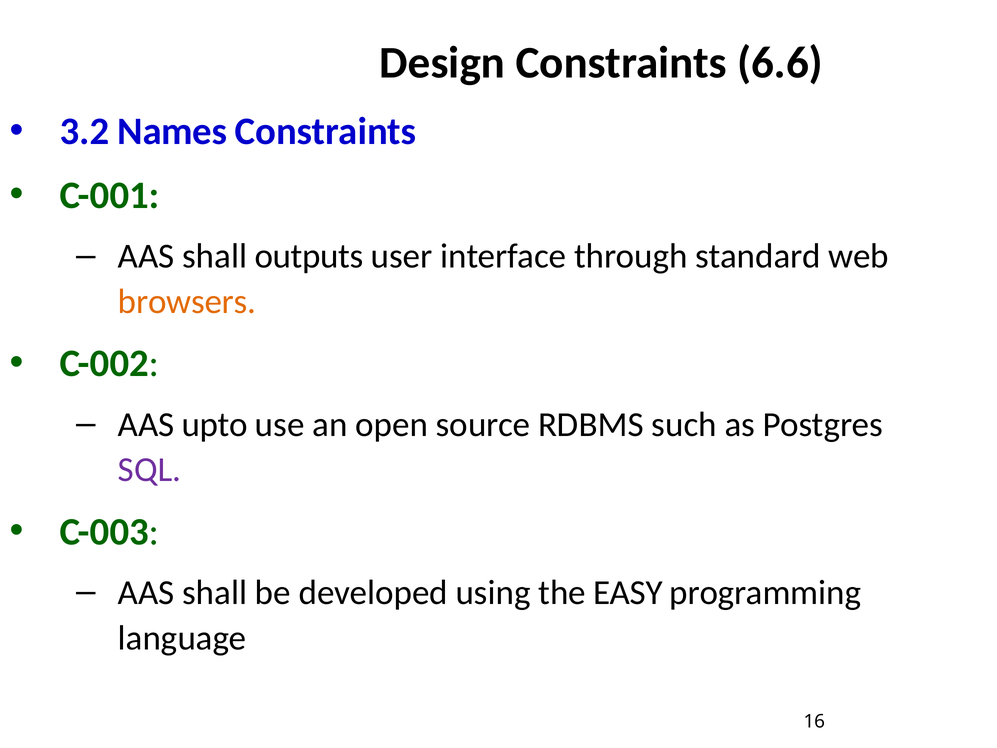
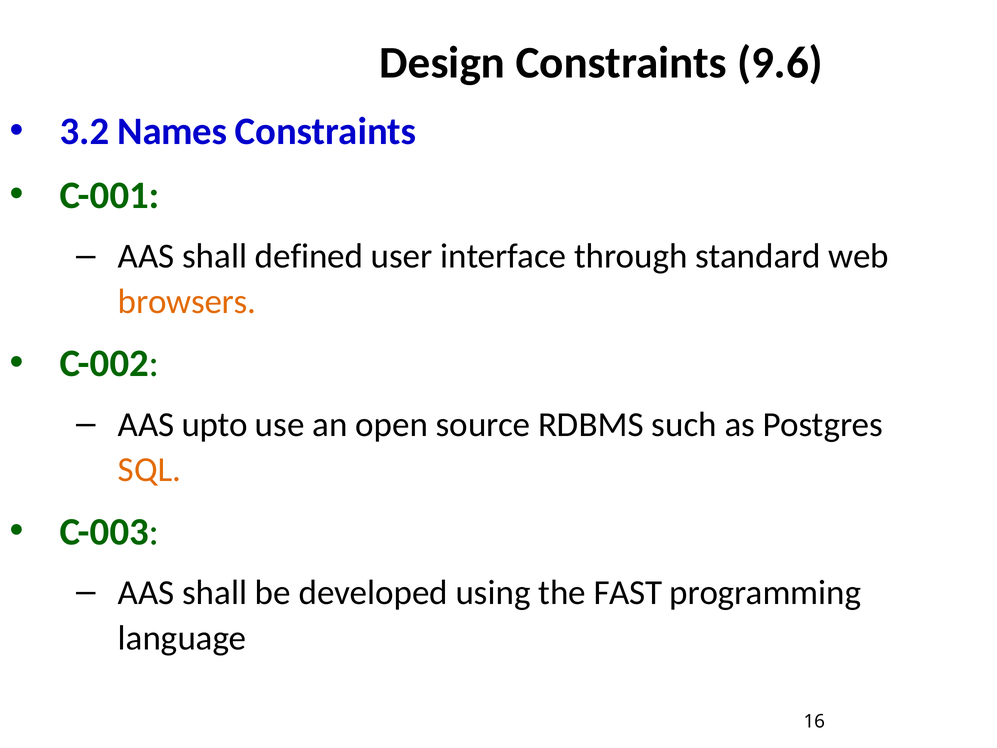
6.6: 6.6 -> 9.6
outputs: outputs -> defined
SQL colour: purple -> orange
EASY: EASY -> FAST
